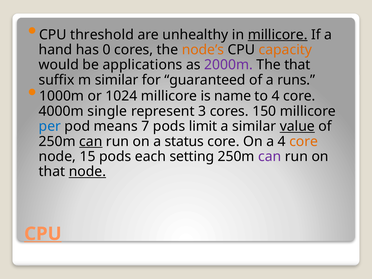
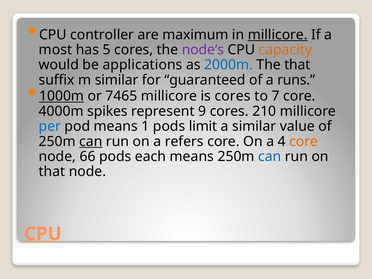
threshold: threshold -> controller
unhealthy: unhealthy -> maximum
hand: hand -> most
0: 0 -> 5
node’s colour: orange -> purple
2000m colour: purple -> blue
1000m underline: none -> present
1024: 1024 -> 7465
is name: name -> cores
to 4: 4 -> 7
single: single -> spikes
3: 3 -> 9
150: 150 -> 210
7: 7 -> 1
value underline: present -> none
status: status -> refers
15: 15 -> 66
each setting: setting -> means
can at (270, 156) colour: purple -> blue
node at (87, 172) underline: present -> none
